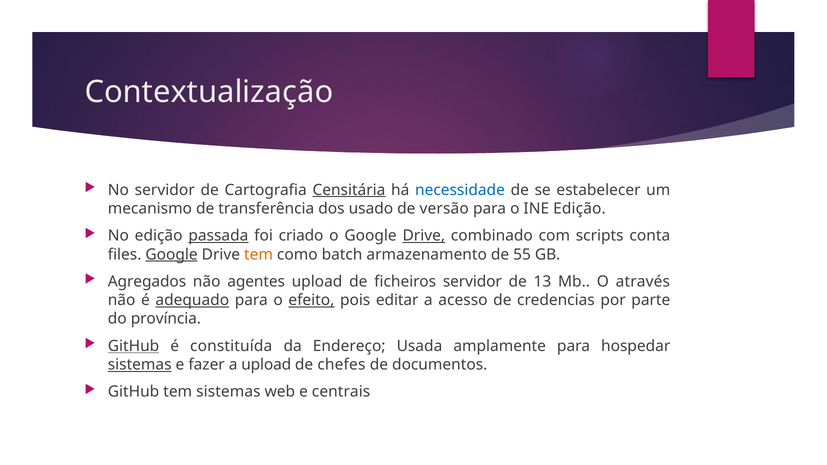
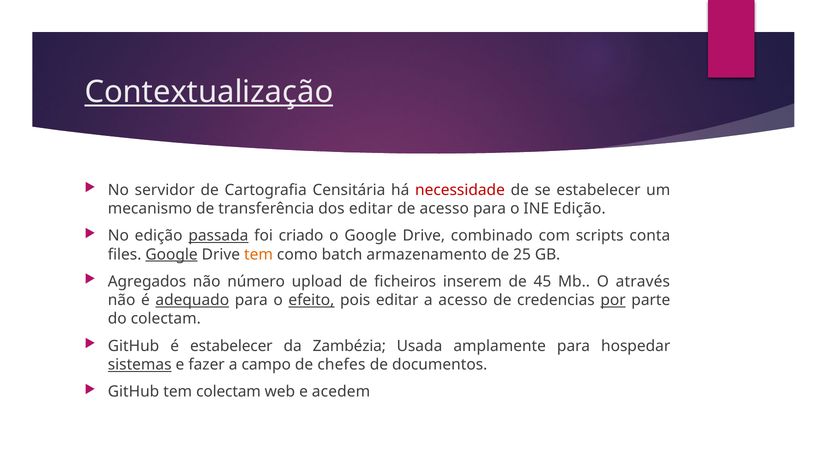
Contextualização underline: none -> present
Censitária underline: present -> none
necessidade colour: blue -> red
dos usado: usado -> editar
de versão: versão -> acesso
Drive at (424, 236) underline: present -> none
55: 55 -> 25
agentes: agentes -> número
ficheiros servidor: servidor -> inserem
13: 13 -> 45
por underline: none -> present
do província: província -> colectam
GitHub at (134, 346) underline: present -> none
é constituída: constituída -> estabelecer
Endereço: Endereço -> Zambézia
a upload: upload -> campo
tem sistemas: sistemas -> colectam
centrais: centrais -> acedem
